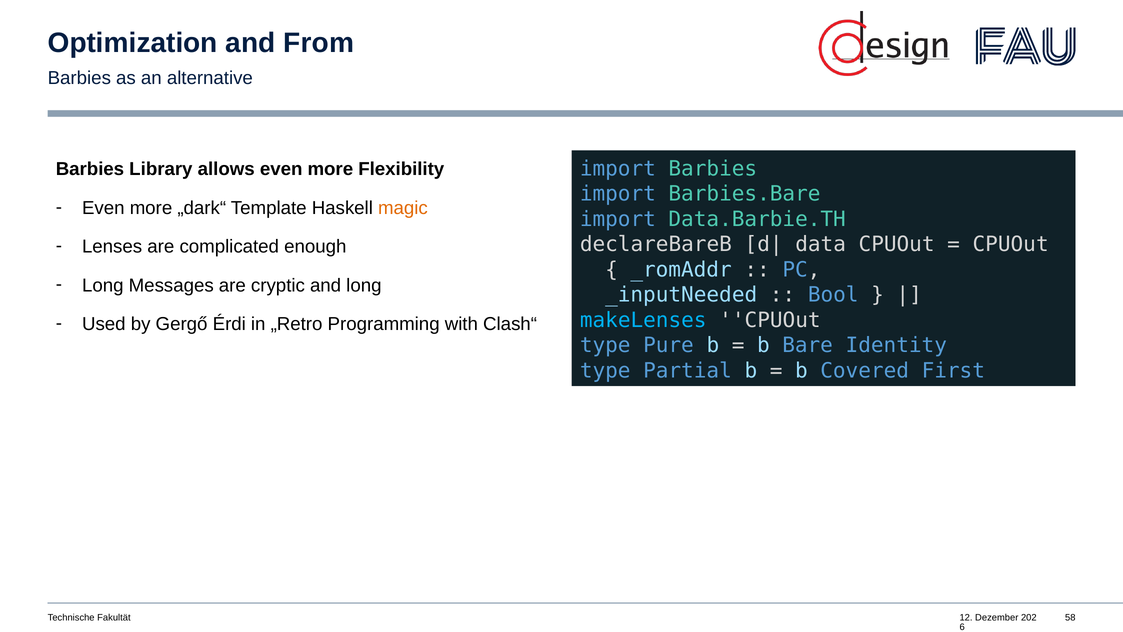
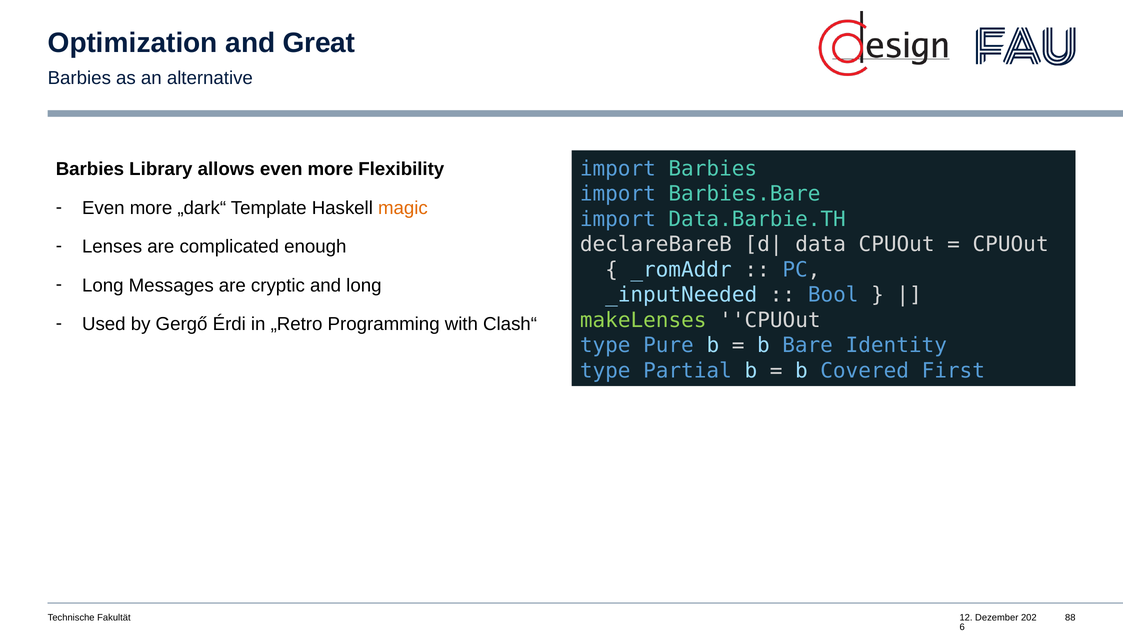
From: From -> Great
makeLenses colour: light blue -> light green
58: 58 -> 88
